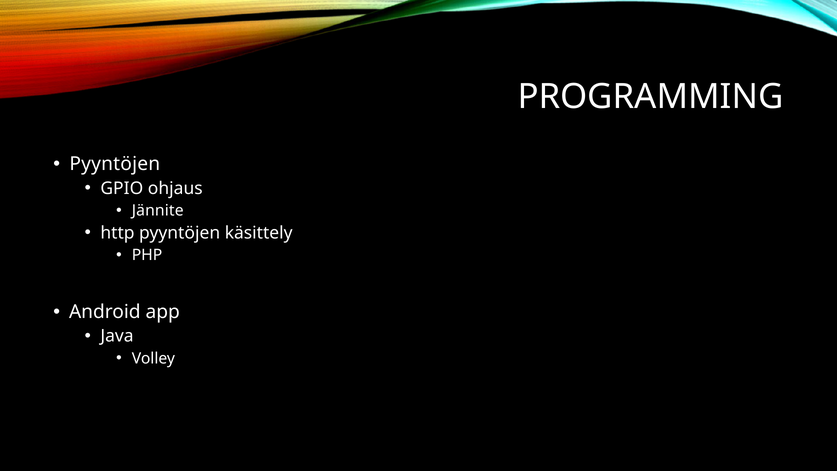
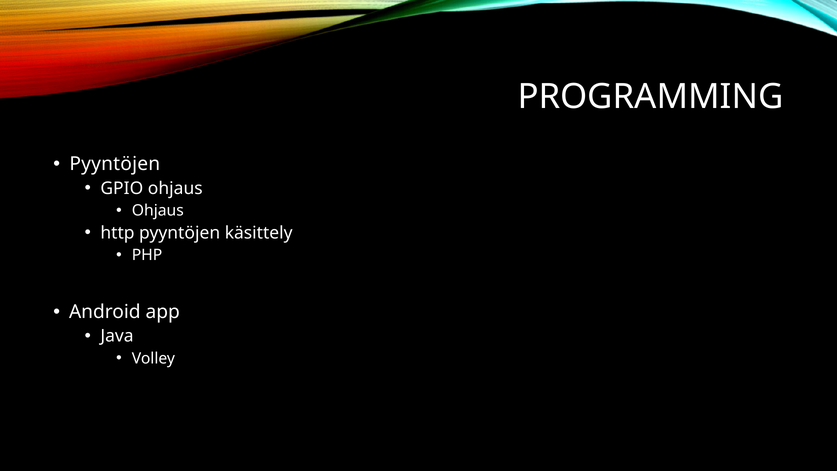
Jännite at (158, 210): Jännite -> Ohjaus
